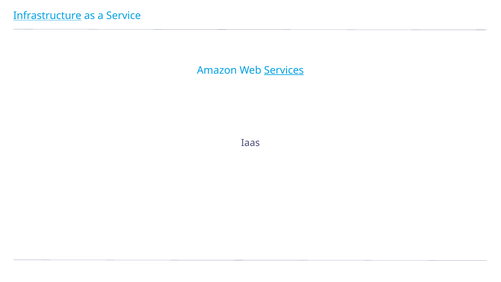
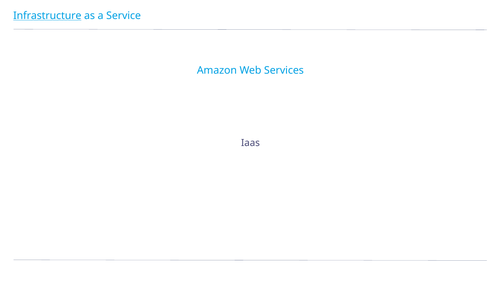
Services underline: present -> none
